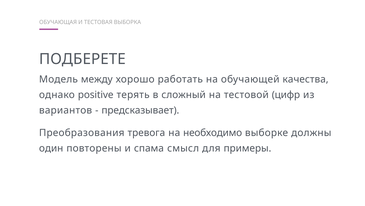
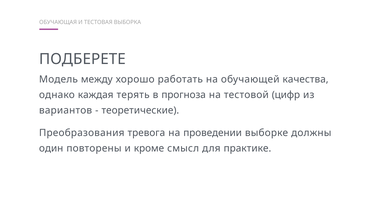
positive: positive -> каждая
сложный: сложный -> прогноза
предсказывает: предсказывает -> теоретические
необходимо: необходимо -> проведении
спама: спама -> кроме
примеры: примеры -> практике
